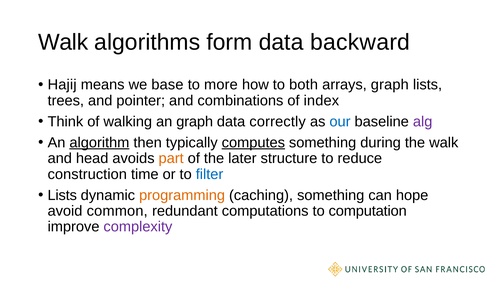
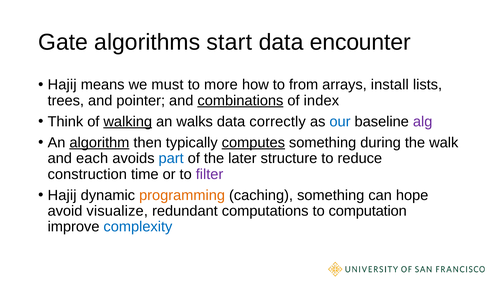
Walk at (63, 42): Walk -> Gate
form: form -> start
backward: backward -> encounter
base: base -> must
both: both -> from
arrays graph: graph -> install
combinations underline: none -> present
walking underline: none -> present
an graph: graph -> walks
head: head -> each
part colour: orange -> blue
filter colour: blue -> purple
Lists at (62, 195): Lists -> Hajij
common: common -> visualize
complexity colour: purple -> blue
